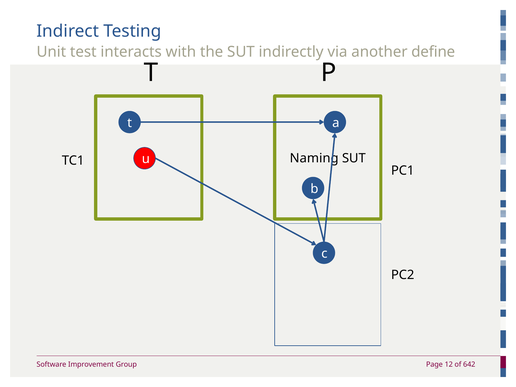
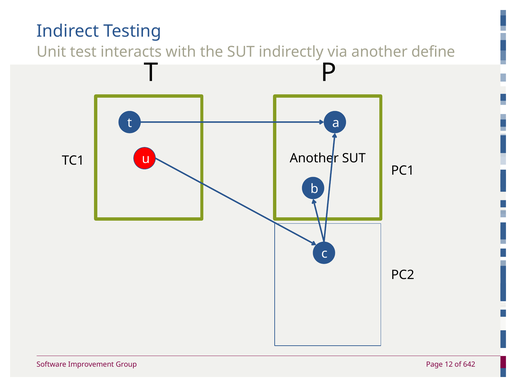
Naming at (314, 158): Naming -> Another
